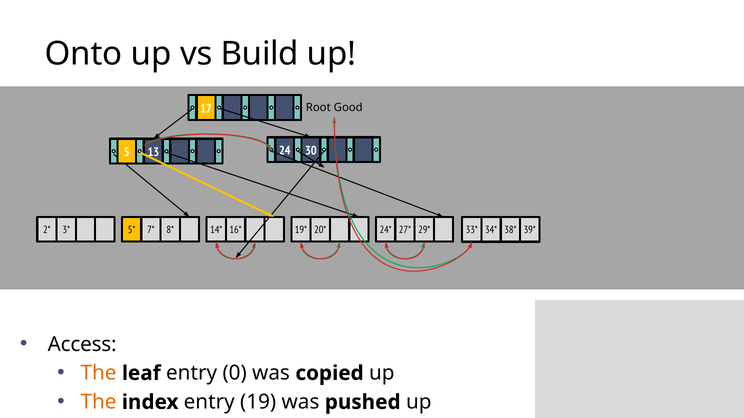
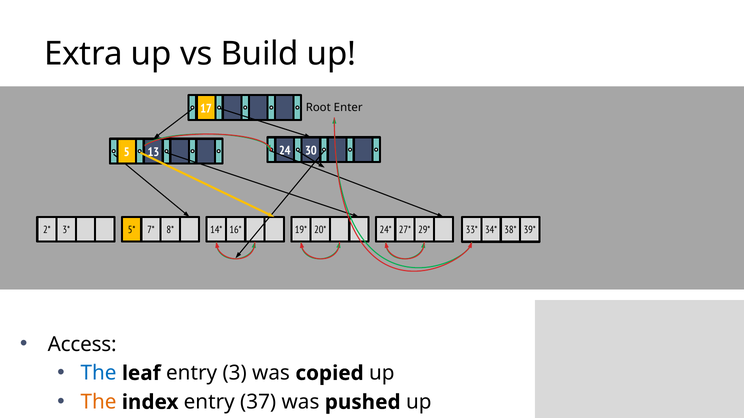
Onto: Onto -> Extra
Good: Good -> Enter
The at (98, 374) colour: orange -> blue
0: 0 -> 3
19: 19 -> 37
